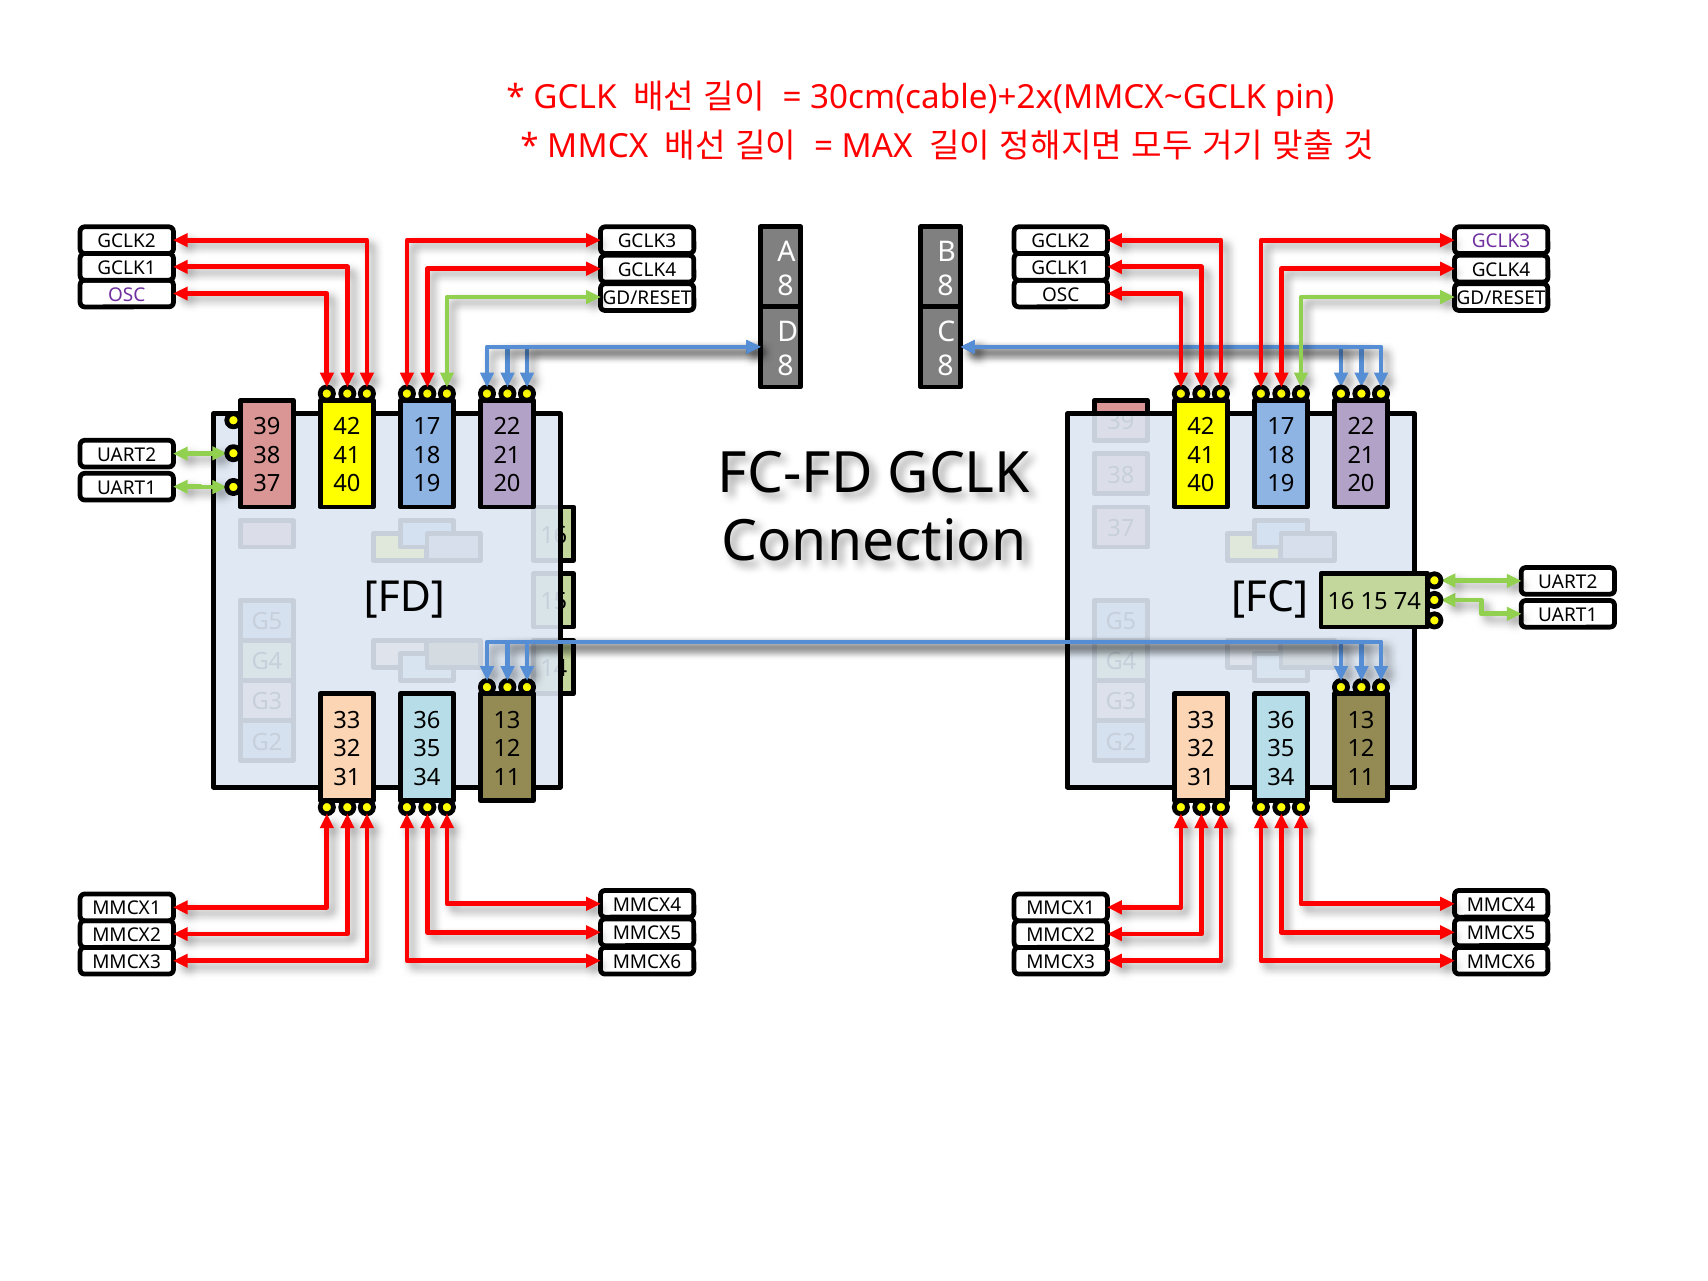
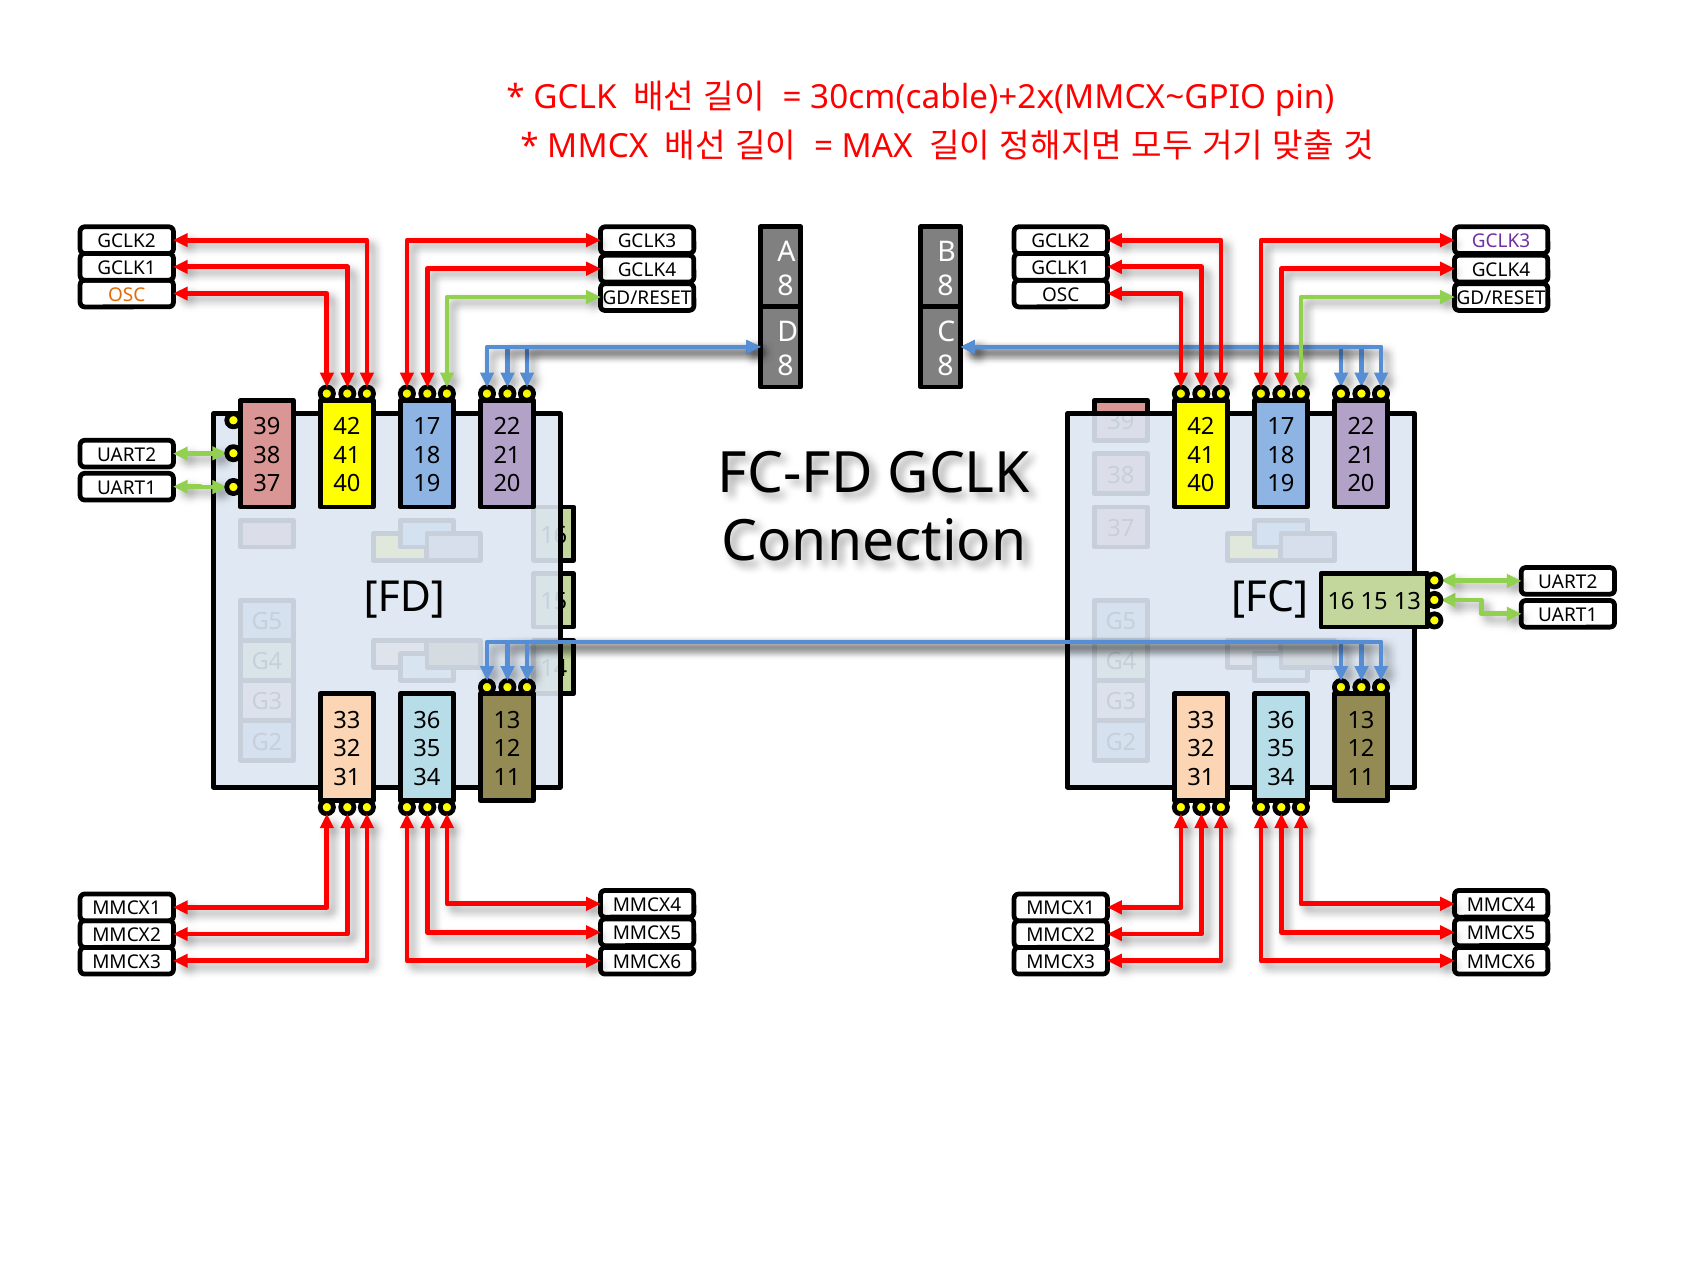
30cm(cable)+2x(MMCX~GCLK: 30cm(cable)+2x(MMCX~GCLK -> 30cm(cable)+2x(MMCX~GPIO
OSC at (127, 295) colour: purple -> orange
15 74: 74 -> 13
